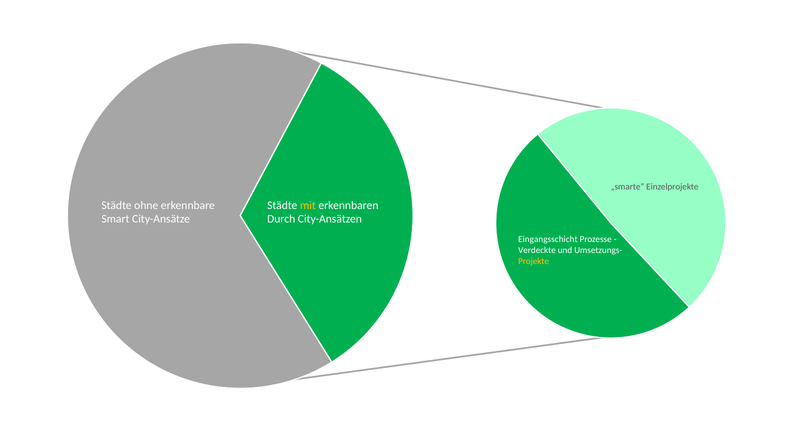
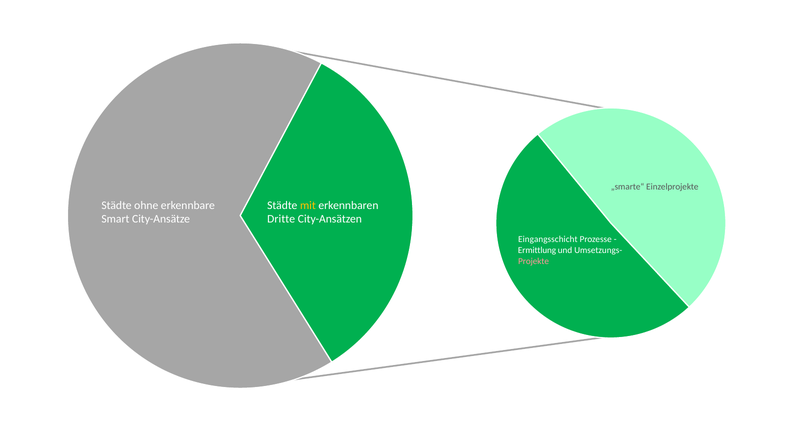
Durch: Durch -> Dritte
Verdeckte: Verdeckte -> Ermittlung
Projekte colour: yellow -> pink
